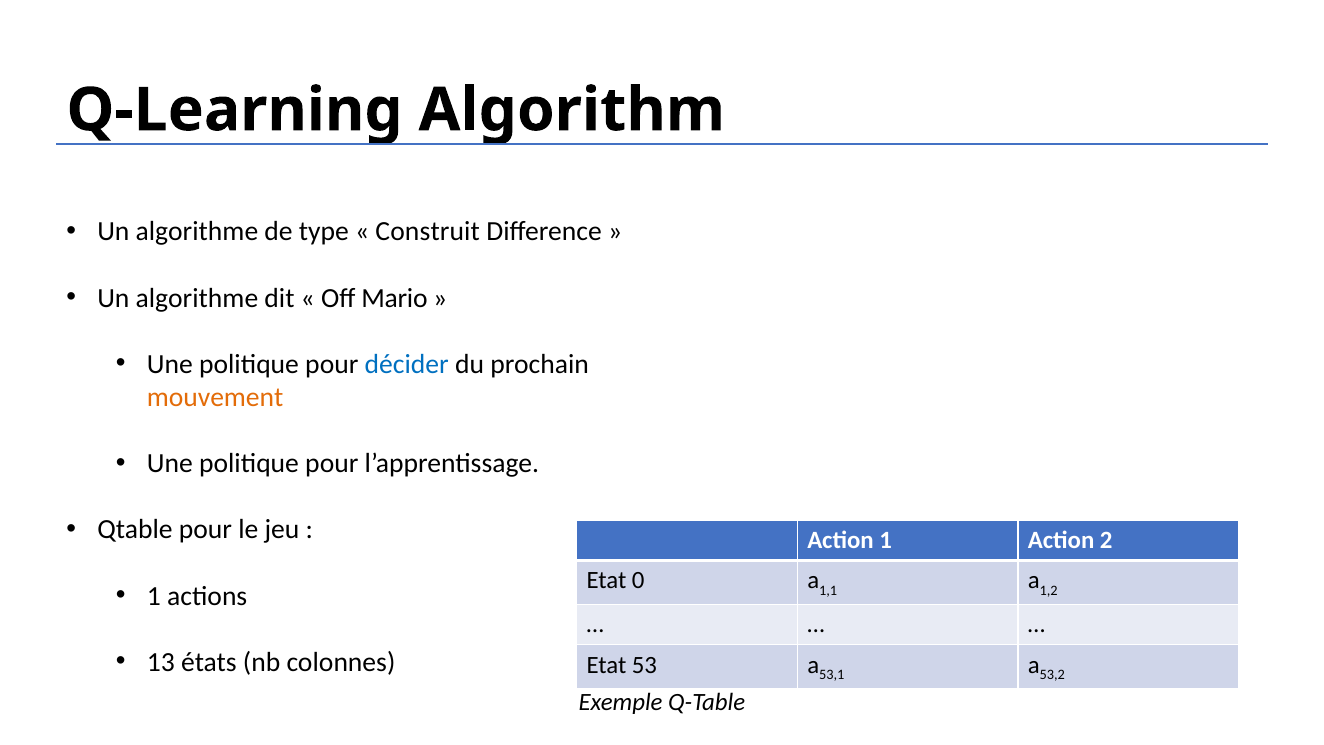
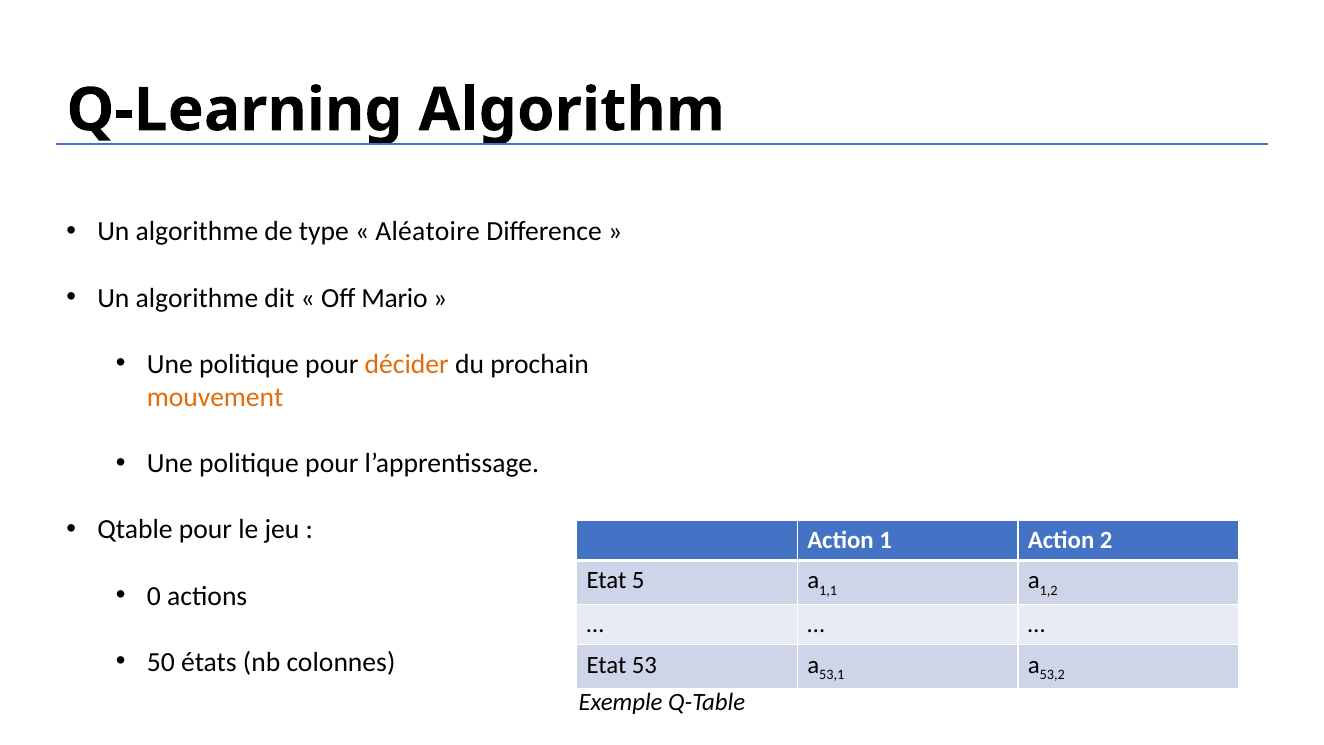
Construit: Construit -> Aléatoire
décider colour: blue -> orange
0: 0 -> 5
1 at (154, 596): 1 -> 0
13: 13 -> 50
